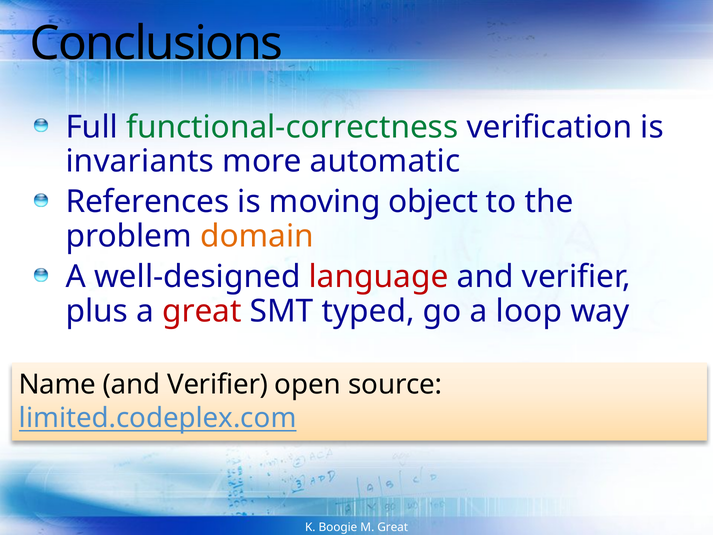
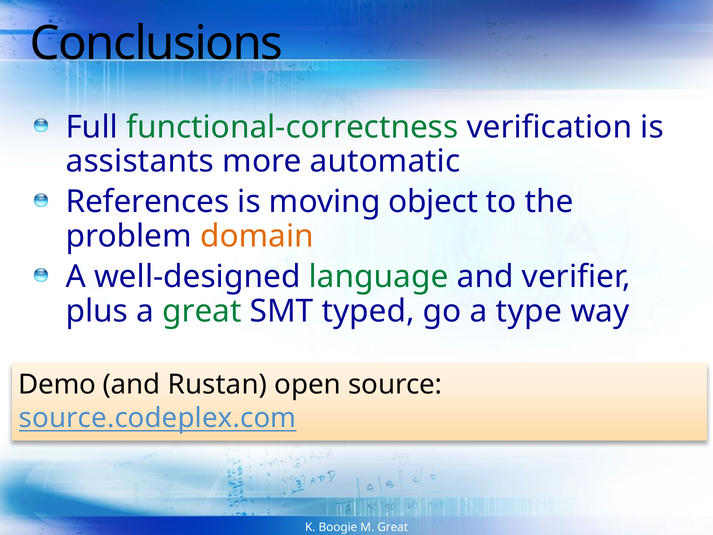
invariants: invariants -> assistants
language colour: red -> green
great at (202, 311) colour: red -> green
loop: loop -> type
Name: Name -> Demo
Verifier at (218, 385): Verifier -> Rustan
limited.codeplex.com: limited.codeplex.com -> source.codeplex.com
